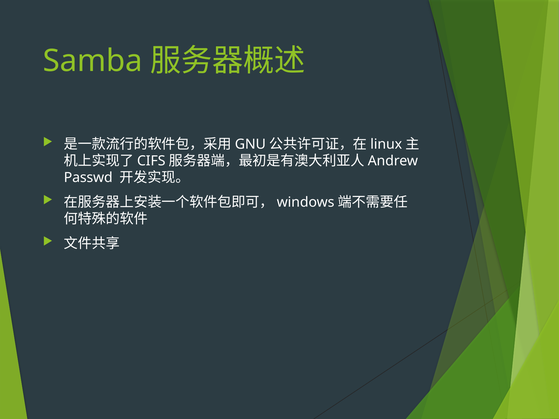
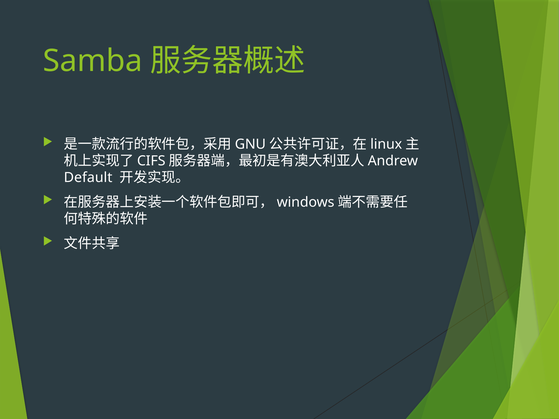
Passwd: Passwd -> Default
